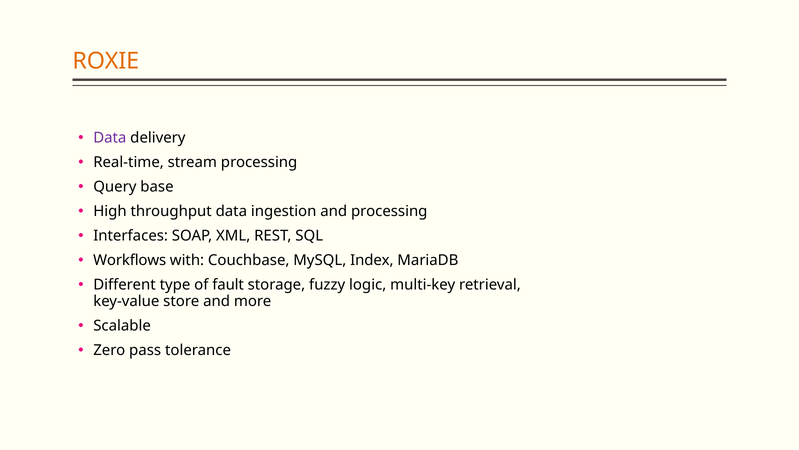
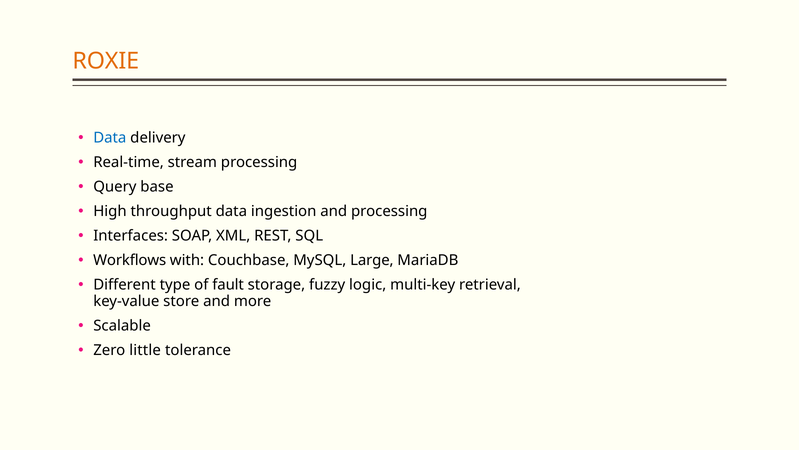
Data at (110, 138) colour: purple -> blue
Index: Index -> Large
pass: pass -> little
